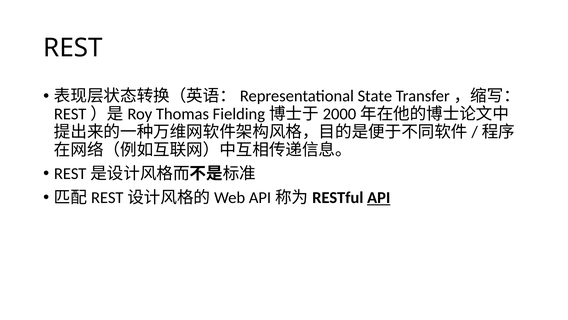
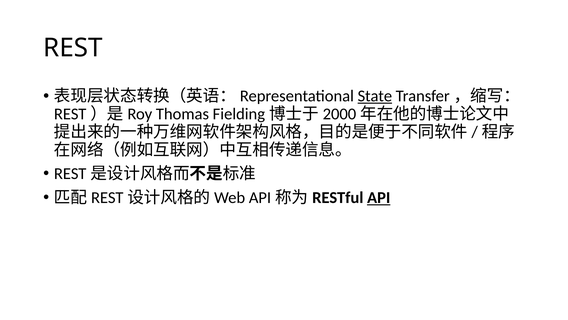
State underline: none -> present
